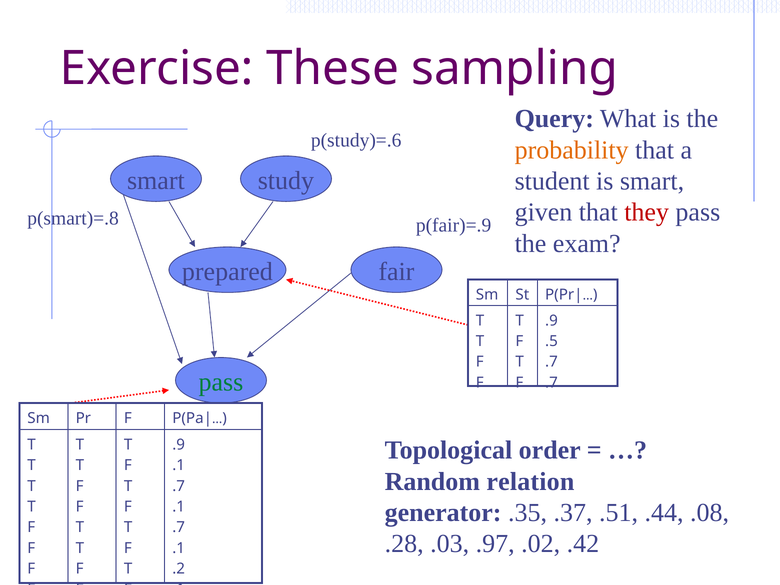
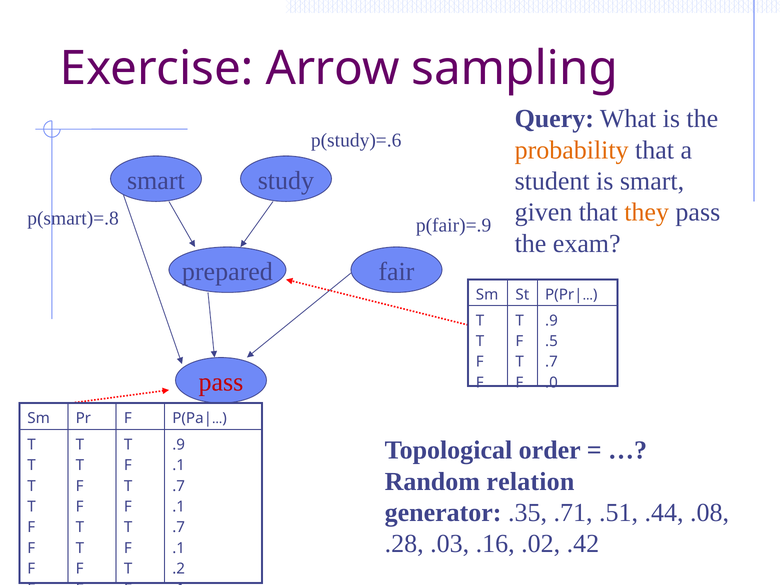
These: These -> Arrow
they colour: red -> orange
pass at (221, 382) colour: green -> red
.7 at (551, 383): .7 -> .0
.37: .37 -> .71
.97: .97 -> .16
